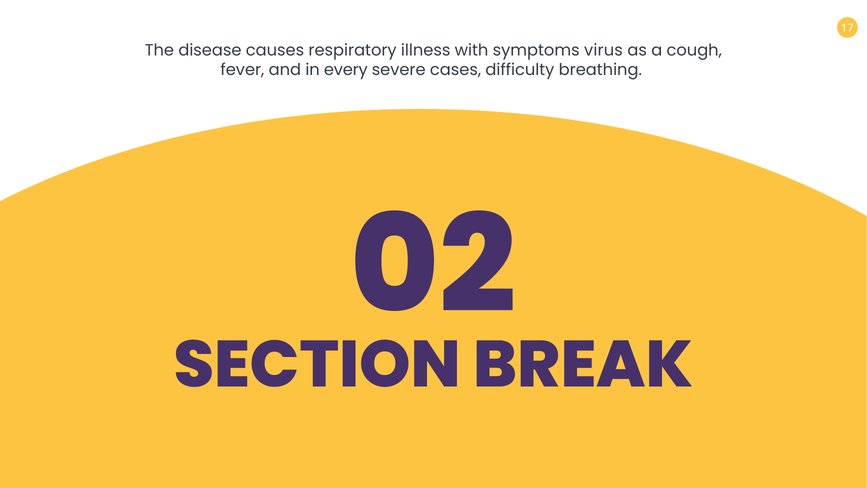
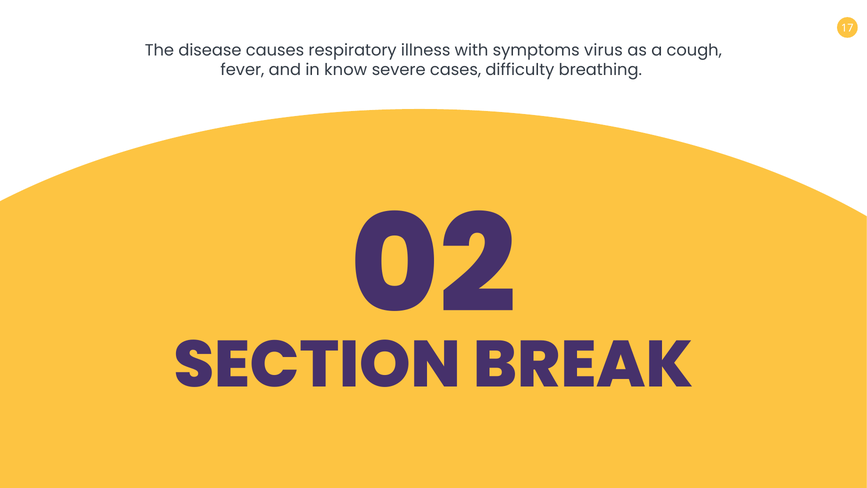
every: every -> know
